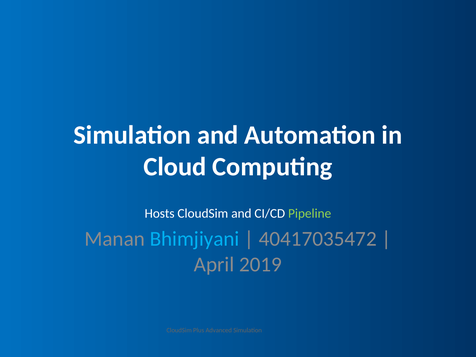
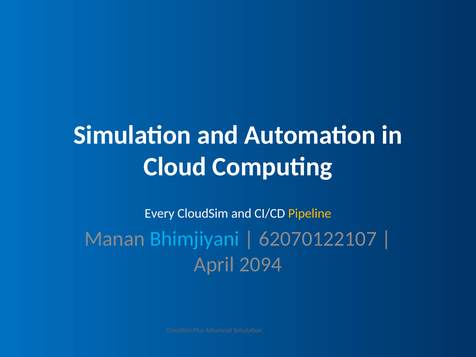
Hosts: Hosts -> Every
Pipeline colour: light green -> yellow
40417035472: 40417035472 -> 62070122107
2019: 2019 -> 2094
